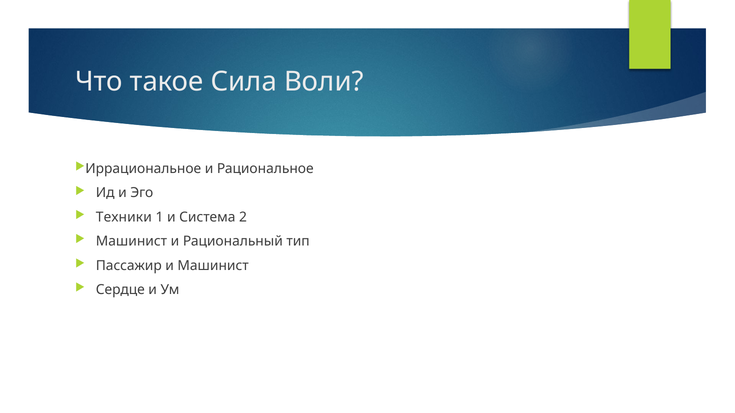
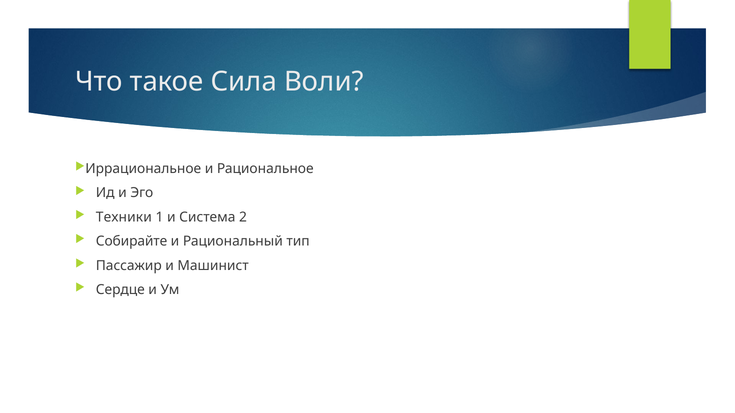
Машинист at (131, 242): Машинист -> Собирайте
